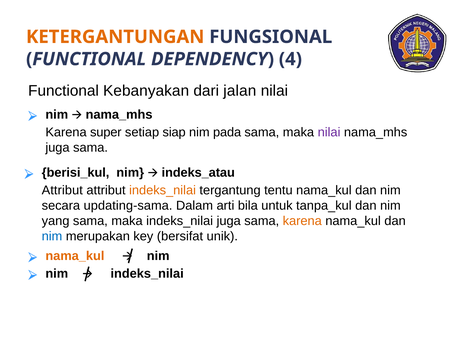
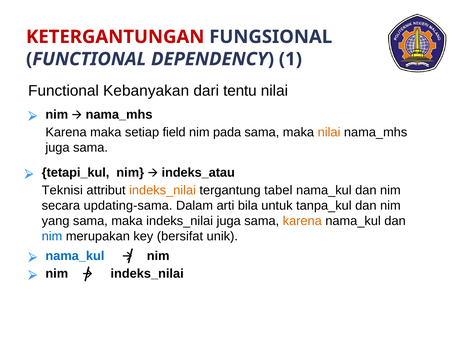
KETERGANTUNGAN colour: orange -> red
4: 4 -> 1
jalan: jalan -> tentu
Karena super: super -> maka
siap: siap -> field
nilai at (329, 132) colour: purple -> orange
berisi_kul: berisi_kul -> tetapi_kul
Attribut at (62, 190): Attribut -> Teknisi
tentu: tentu -> tabel
nama_kul at (75, 256) colour: orange -> blue
